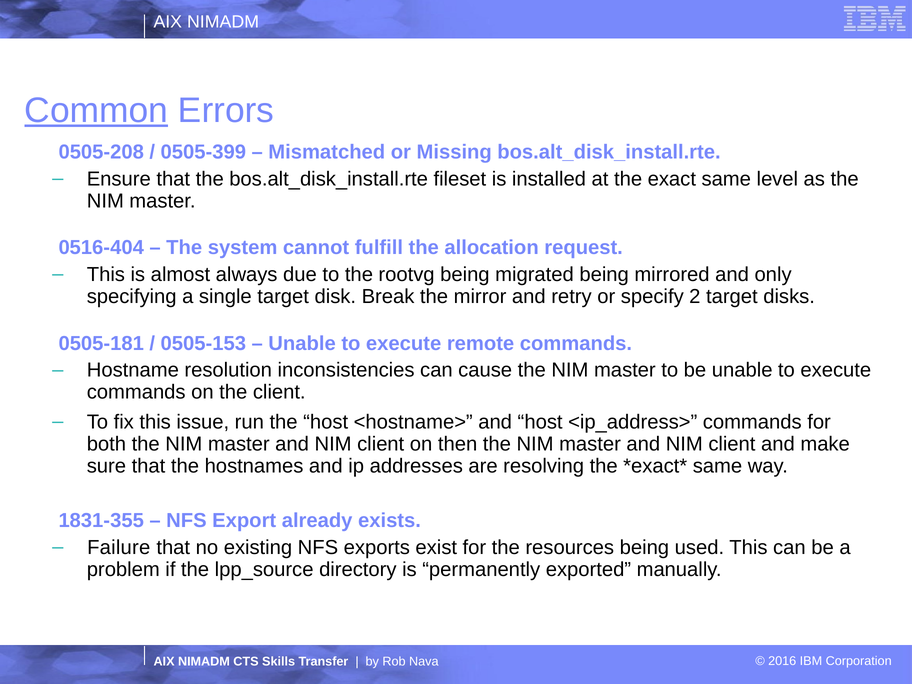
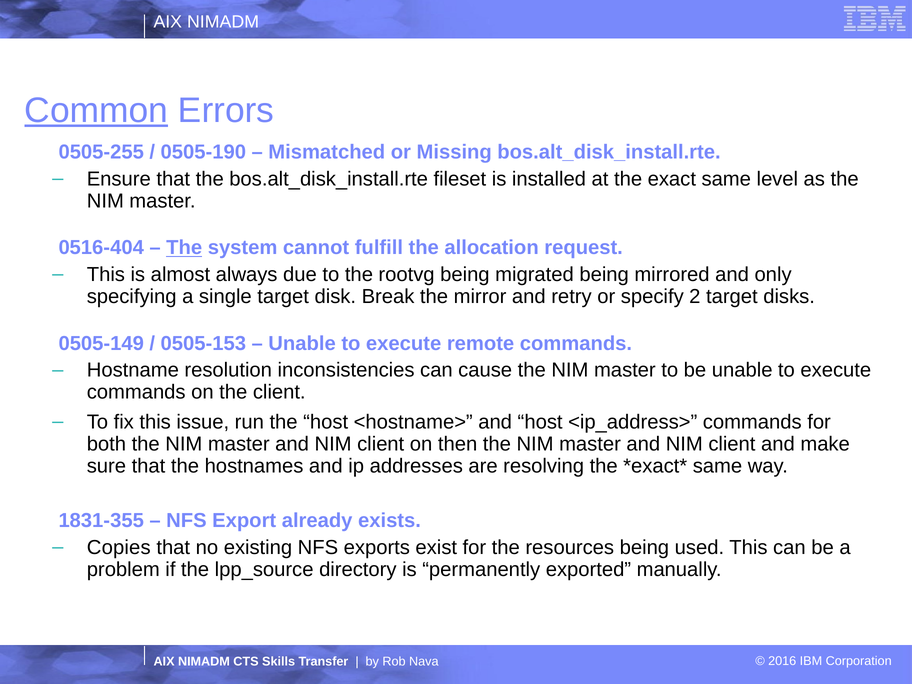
0505-208: 0505-208 -> 0505-255
0505-399: 0505-399 -> 0505-190
The at (184, 248) underline: none -> present
0505-181: 0505-181 -> 0505-149
Failure: Failure -> Copies
